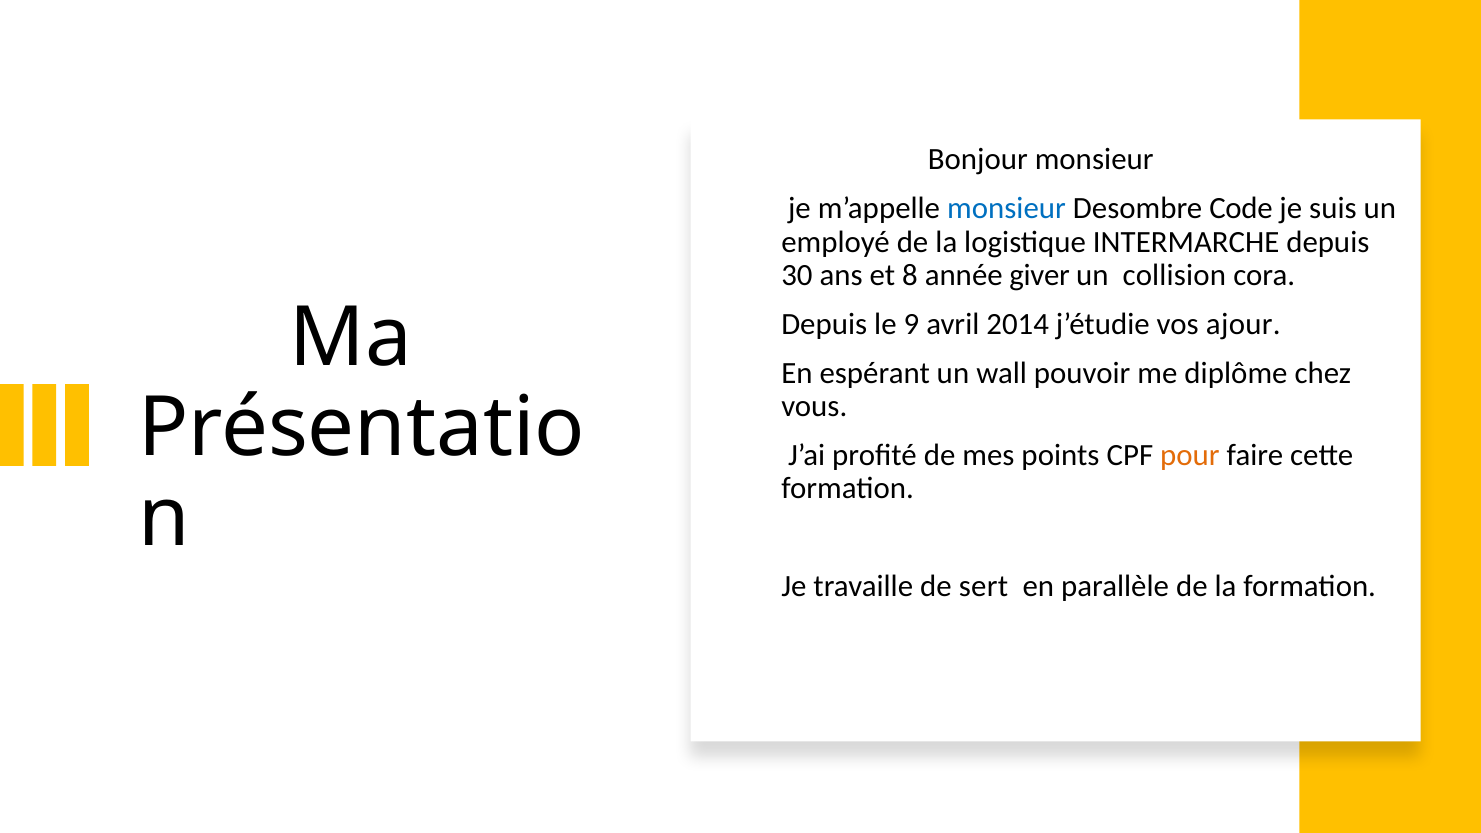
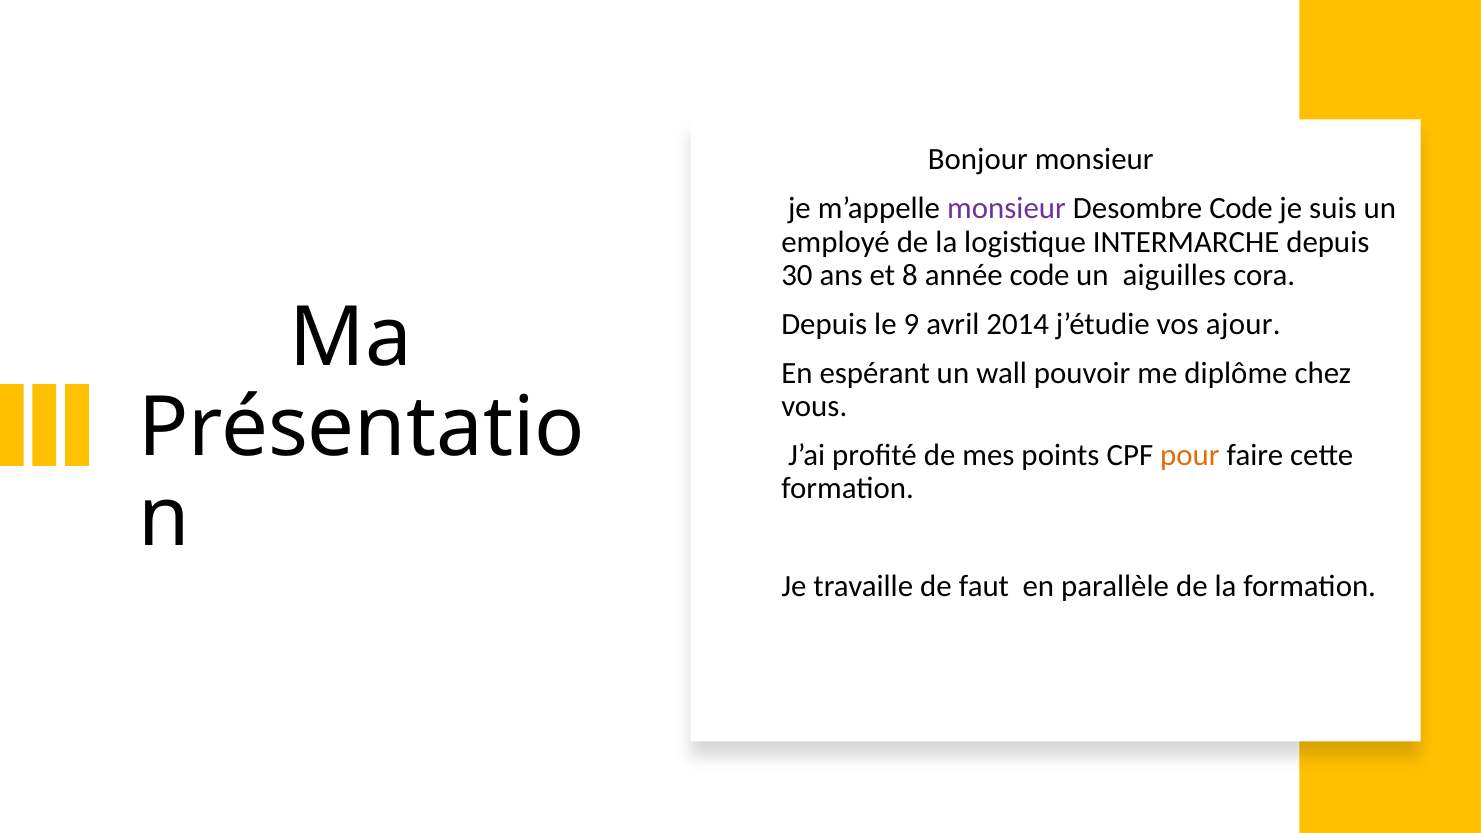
monsieur at (1007, 209) colour: blue -> purple
année giver: giver -> code
collision: collision -> aiguilles
sert: sert -> faut
